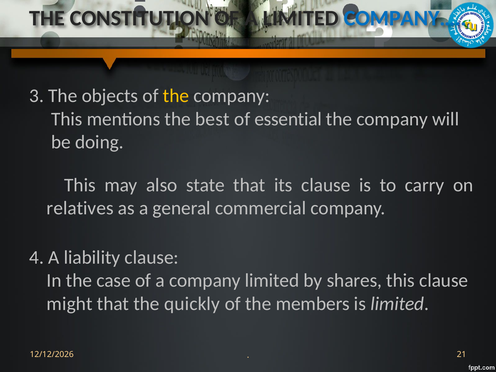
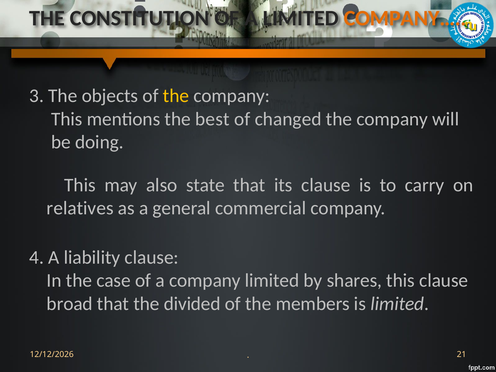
COMPANY… colour: blue -> orange
essential: essential -> changed
might: might -> broad
quickly: quickly -> divided
